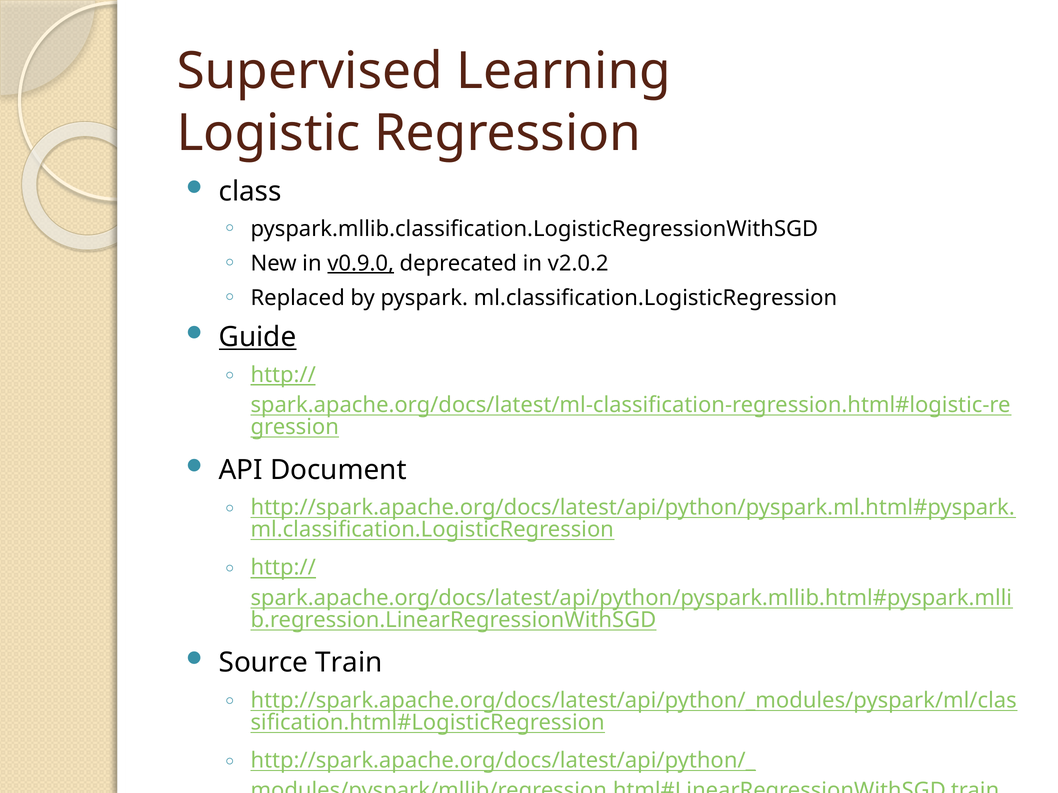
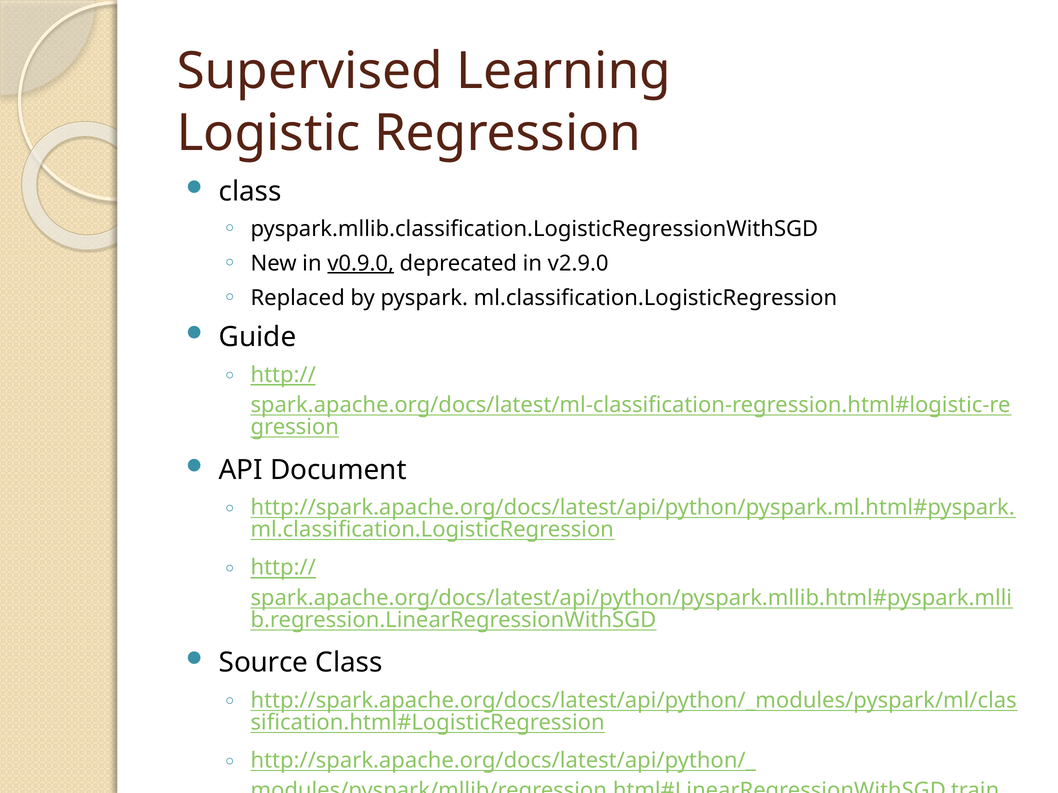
v2.0.2: v2.0.2 -> v2.9.0
Guide underline: present -> none
Source Train: Train -> Class
